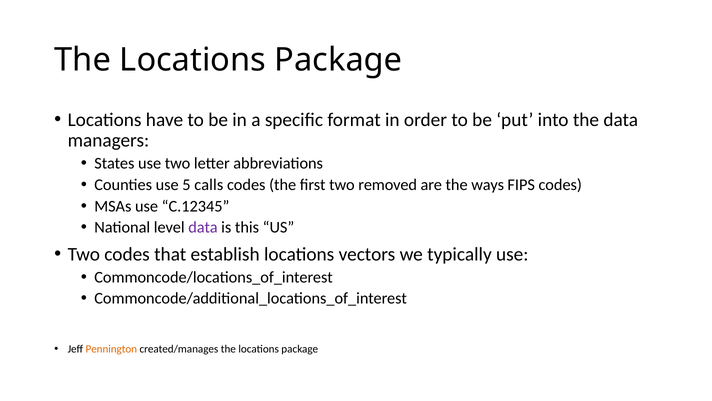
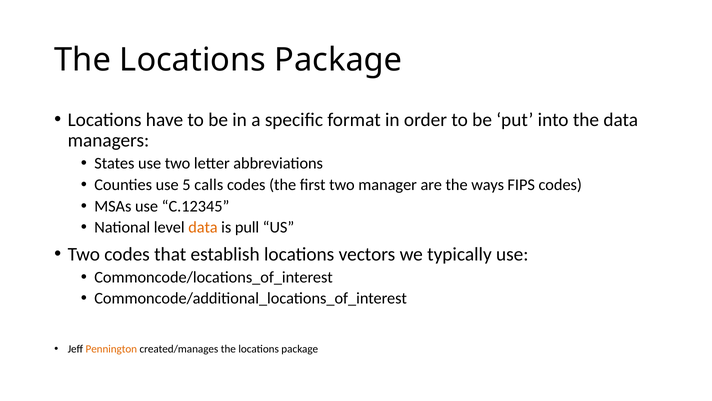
removed: removed -> manager
data at (203, 227) colour: purple -> orange
this: this -> pull
